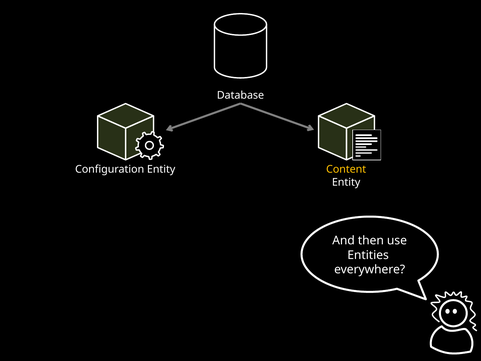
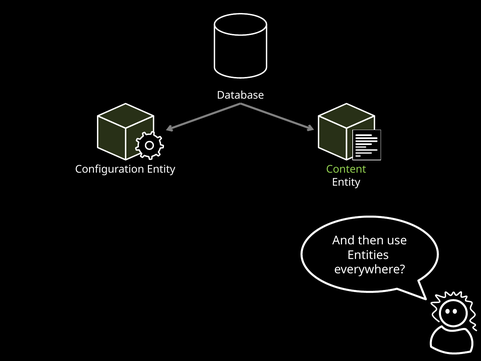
Content colour: yellow -> light green
